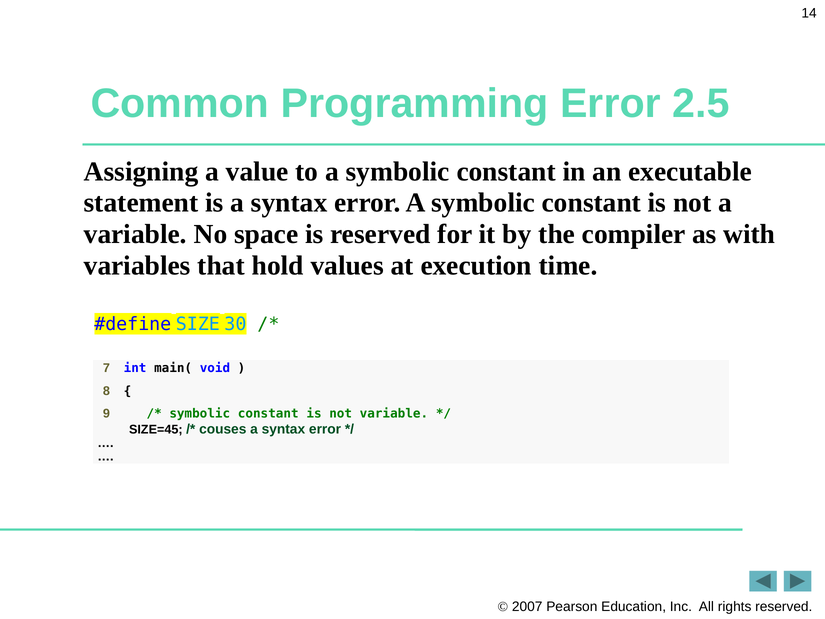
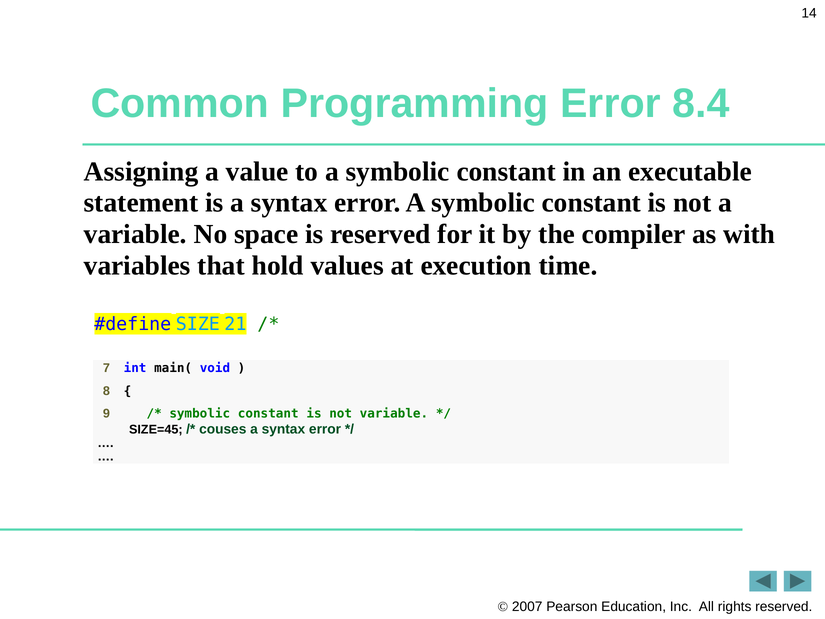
2.5: 2.5 -> 8.4
30: 30 -> 21
